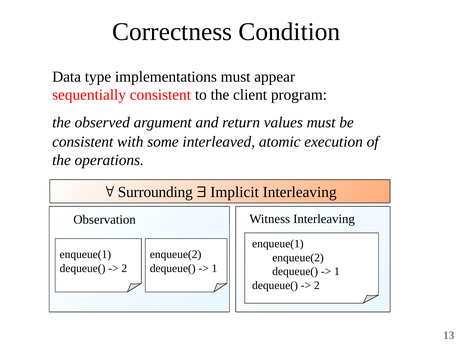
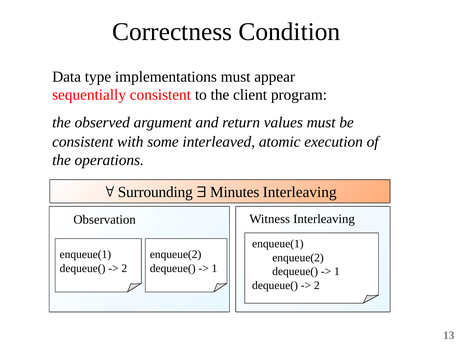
Implicit: Implicit -> Minutes
